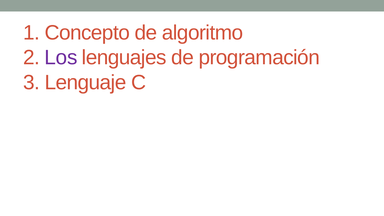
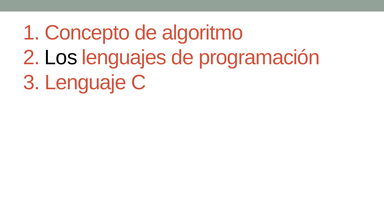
Los colour: purple -> black
